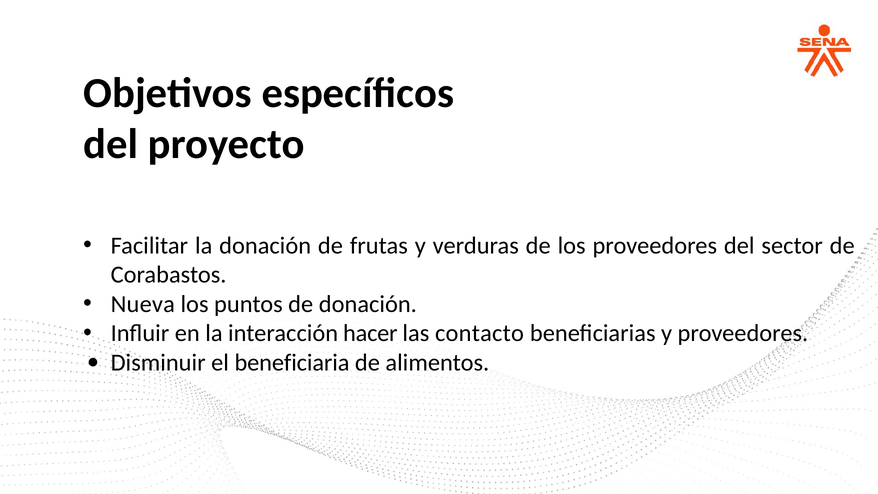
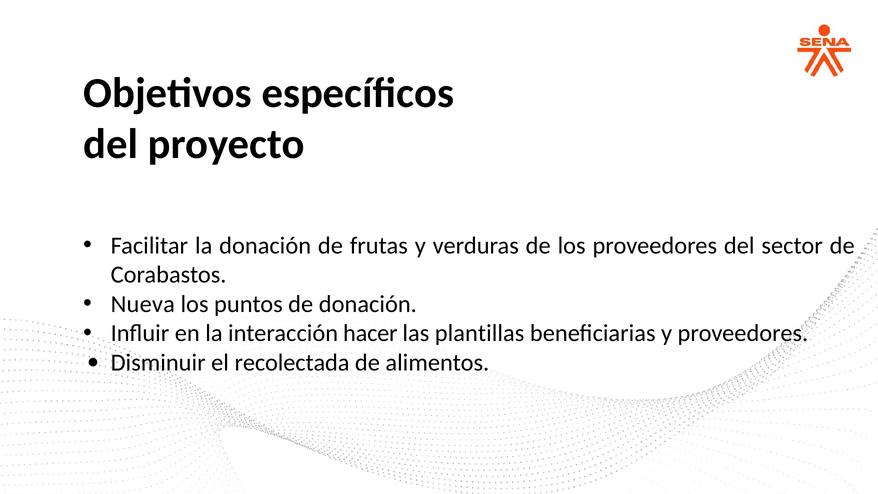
contacto: contacto -> plantillas
beneficiaria: beneficiaria -> recolectada
